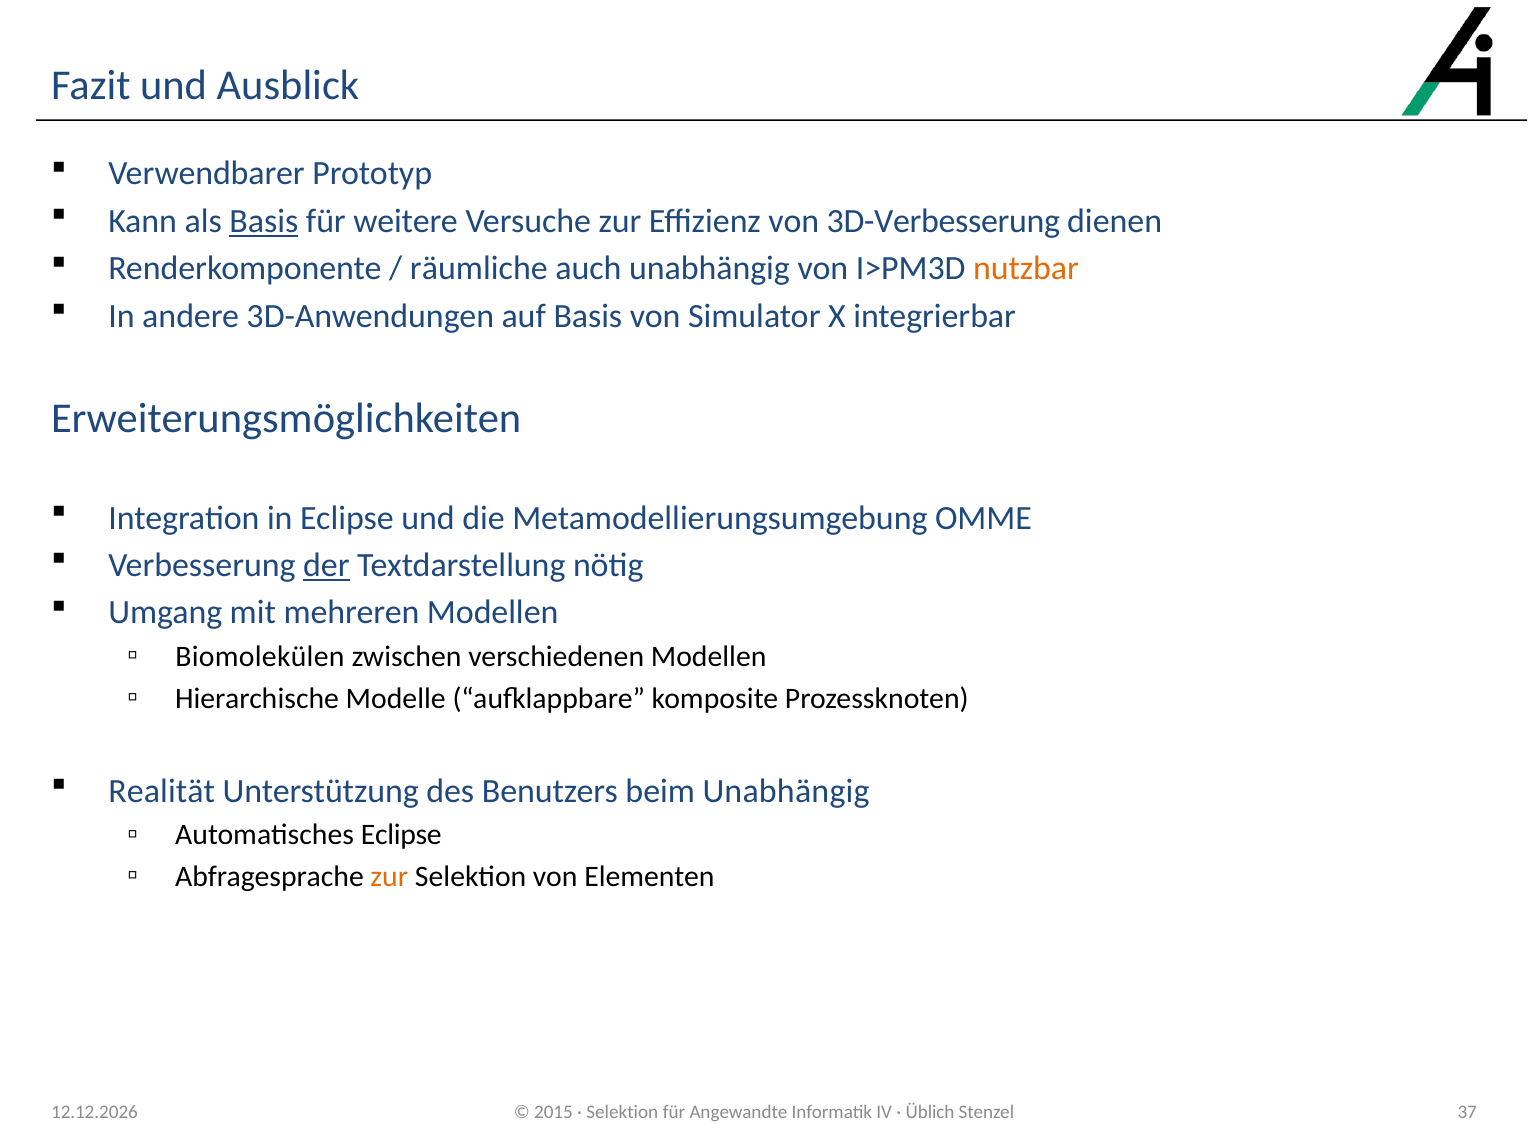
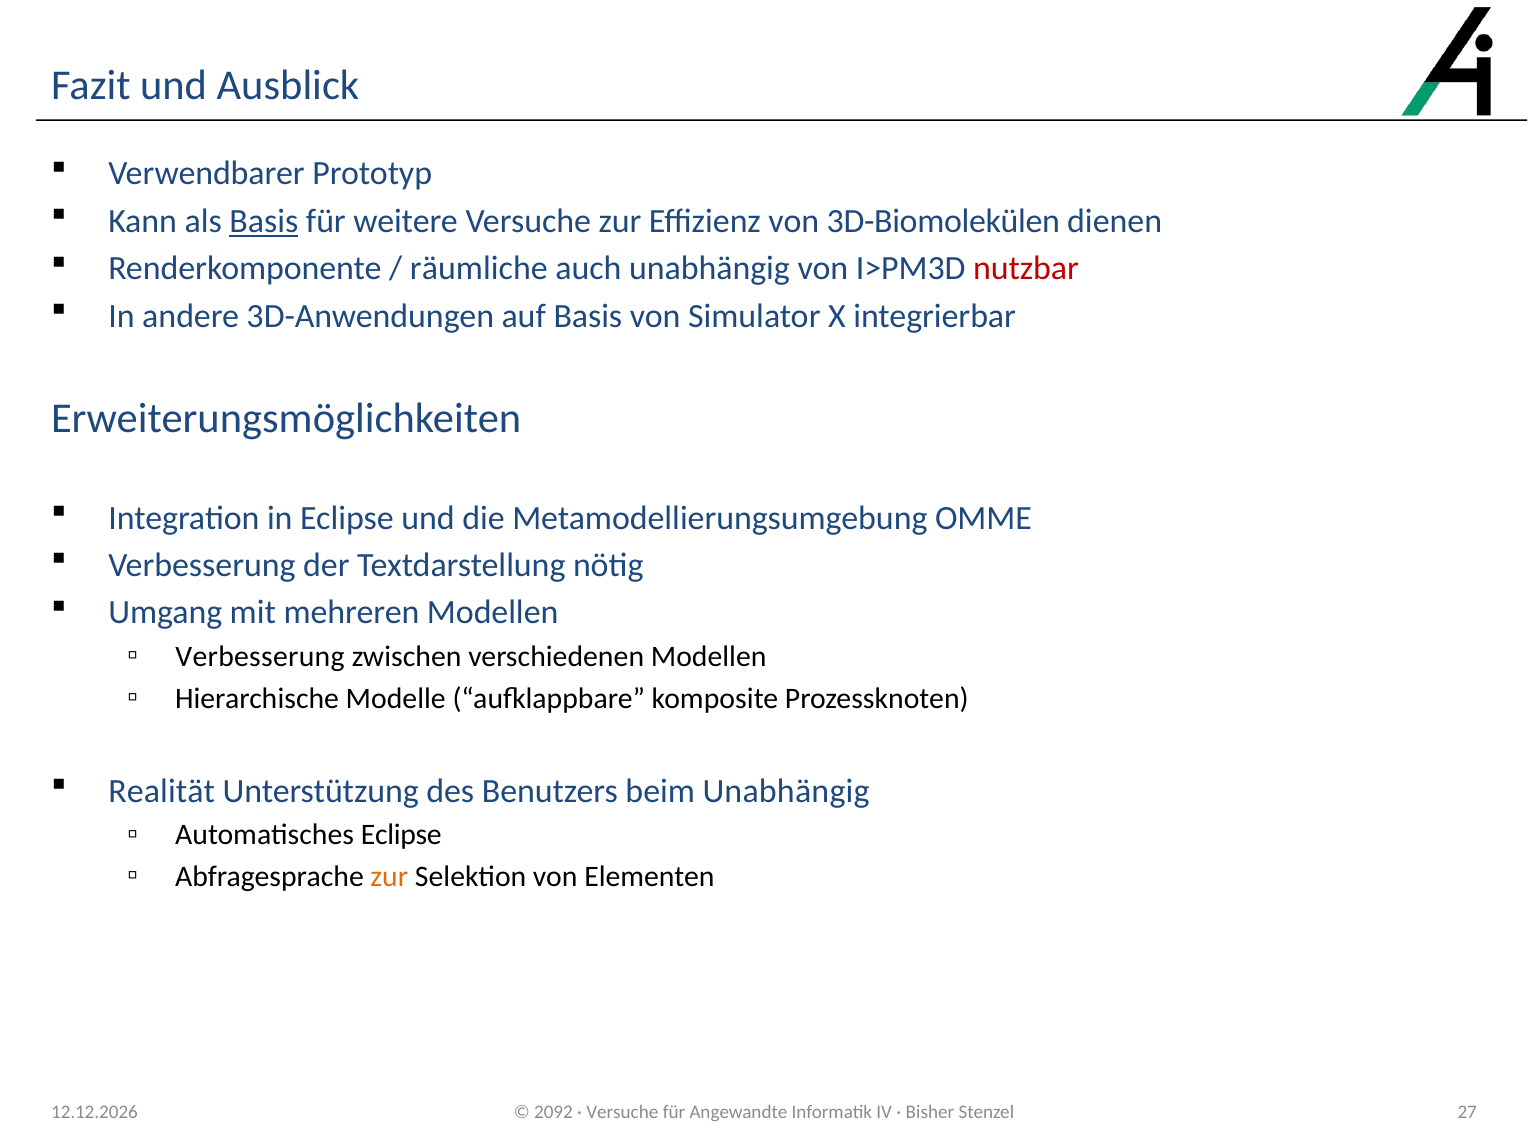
3D-Verbesserung: 3D-Verbesserung -> 3D-Biomolekülen
nutzbar colour: orange -> red
der underline: present -> none
Biomolekülen at (260, 657): Biomolekülen -> Verbesserung
2015: 2015 -> 2092
Selektion at (622, 1112): Selektion -> Versuche
Üblich: Üblich -> Bisher
37: 37 -> 27
